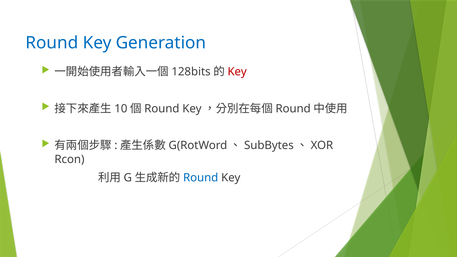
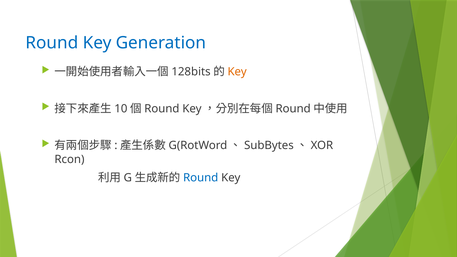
Key at (237, 72) colour: red -> orange
